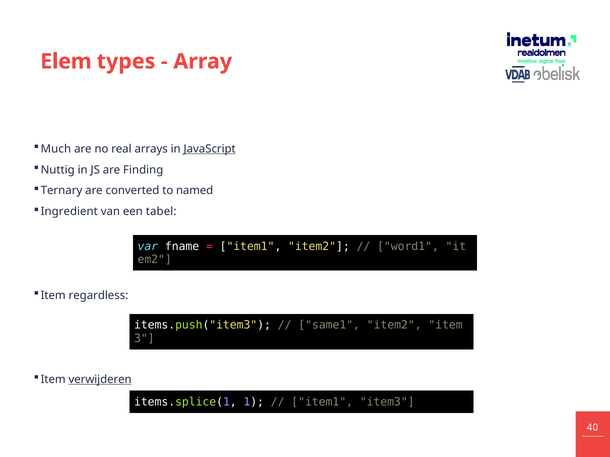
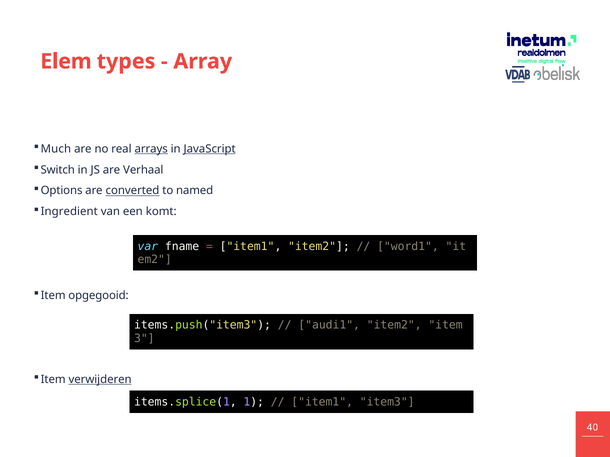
arrays underline: none -> present
Nuttig: Nuttig -> Switch
Finding: Finding -> Verhaal
Ternary: Ternary -> Options
converted underline: none -> present
tabel: tabel -> komt
regardless: regardless -> opgegooid
same1: same1 -> audi1
